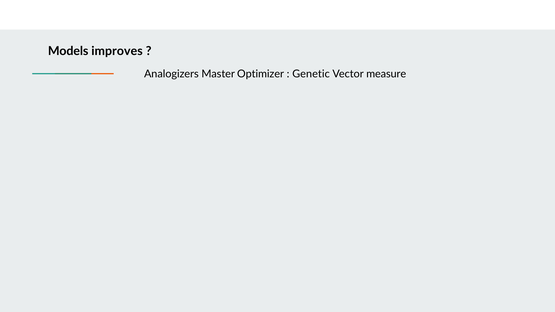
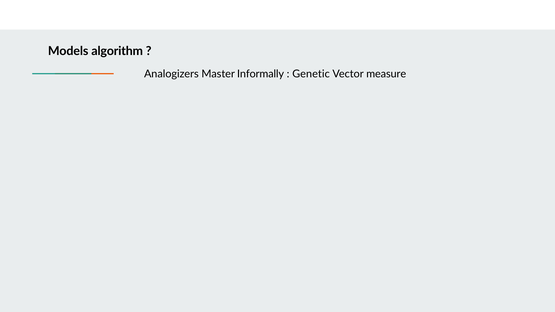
improves: improves -> algorithm
Optimizer: Optimizer -> Informally
